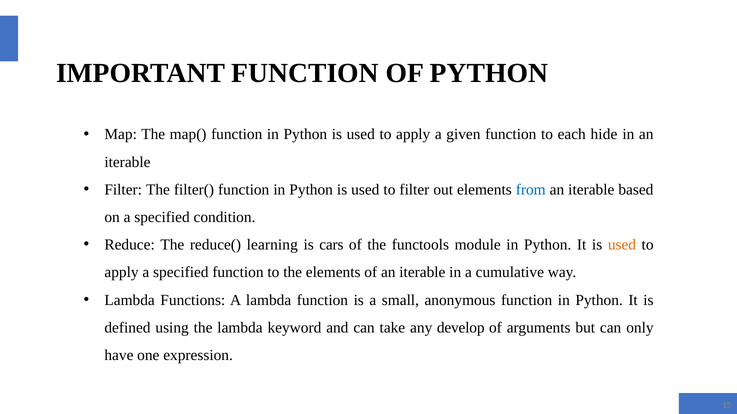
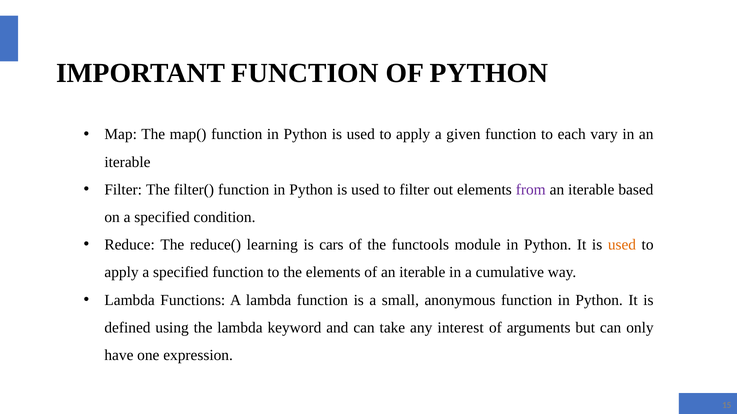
hide: hide -> vary
from colour: blue -> purple
develop: develop -> interest
